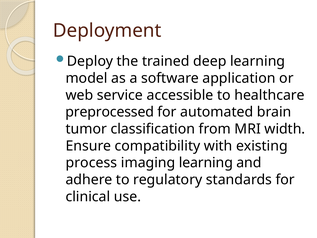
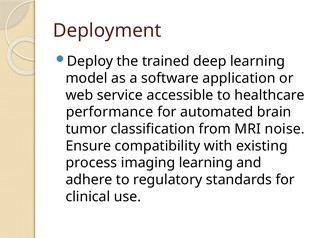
preprocessed: preprocessed -> performance
width: width -> noise
